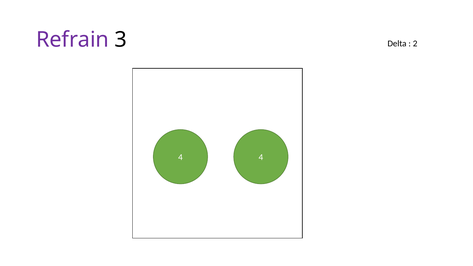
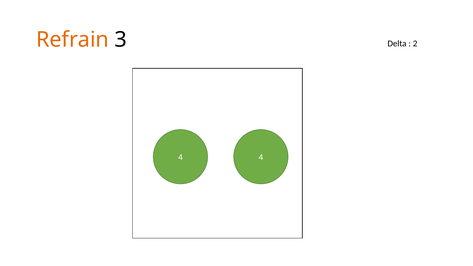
Refrain colour: purple -> orange
